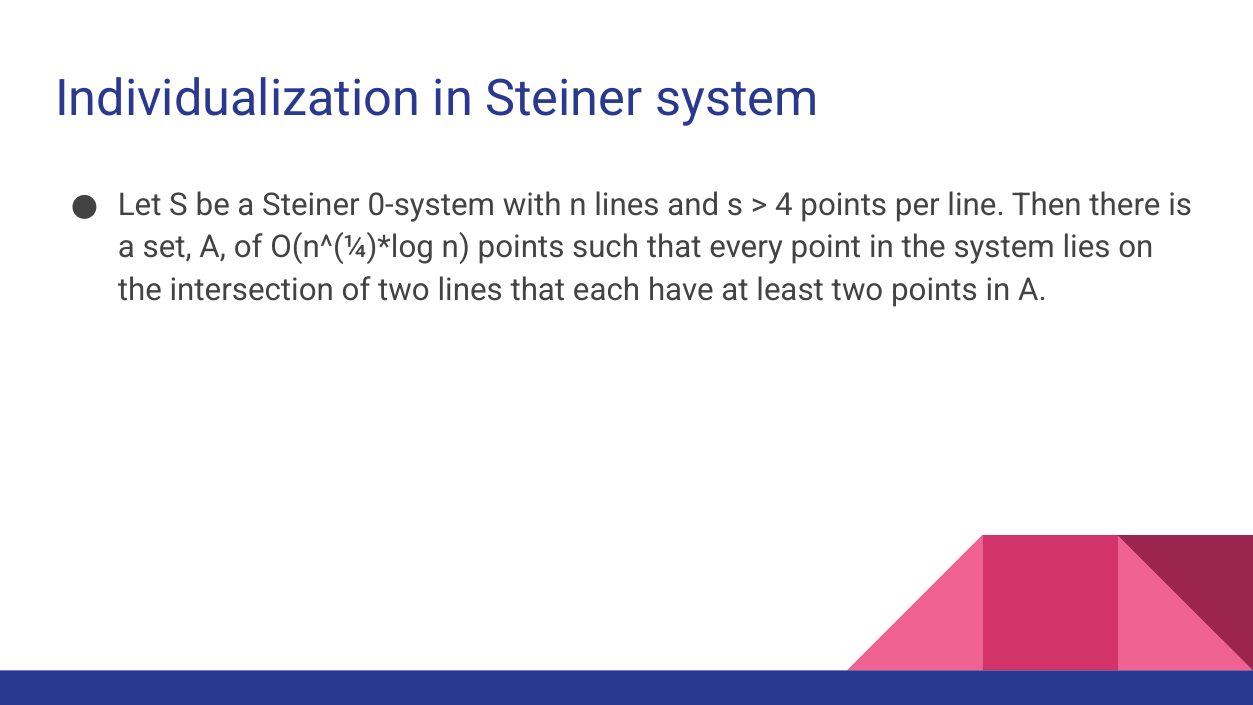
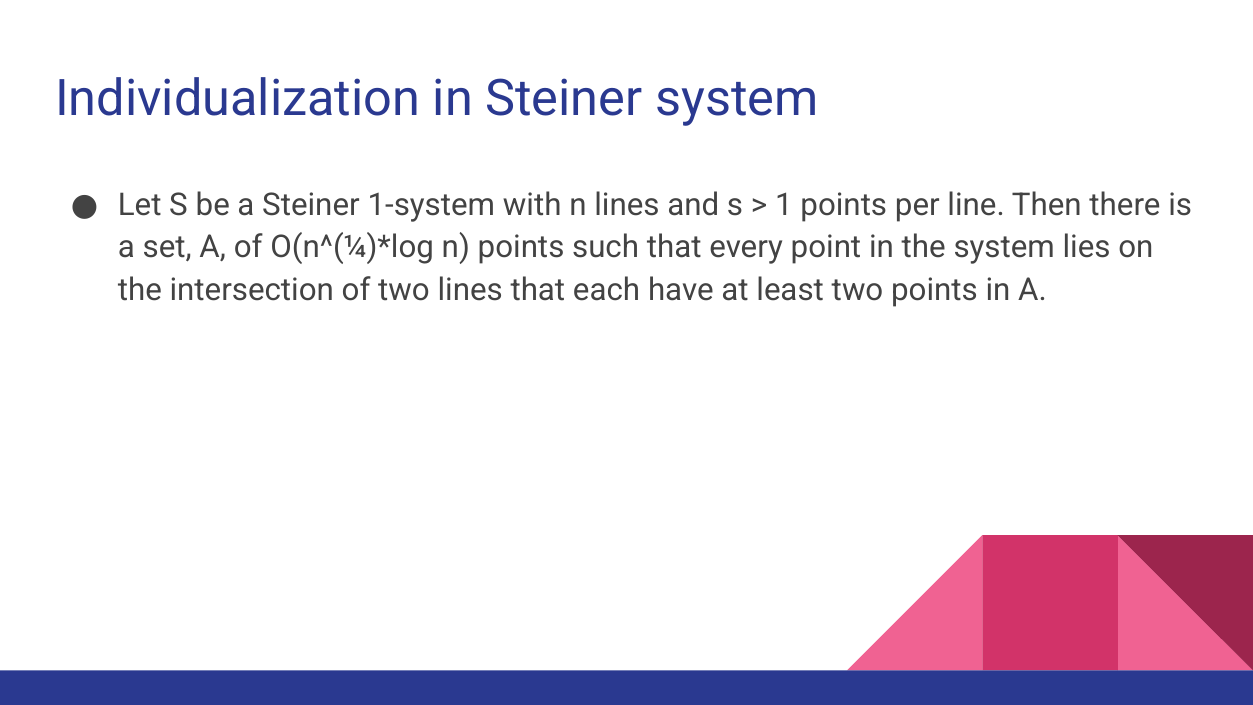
0-system: 0-system -> 1-system
4: 4 -> 1
